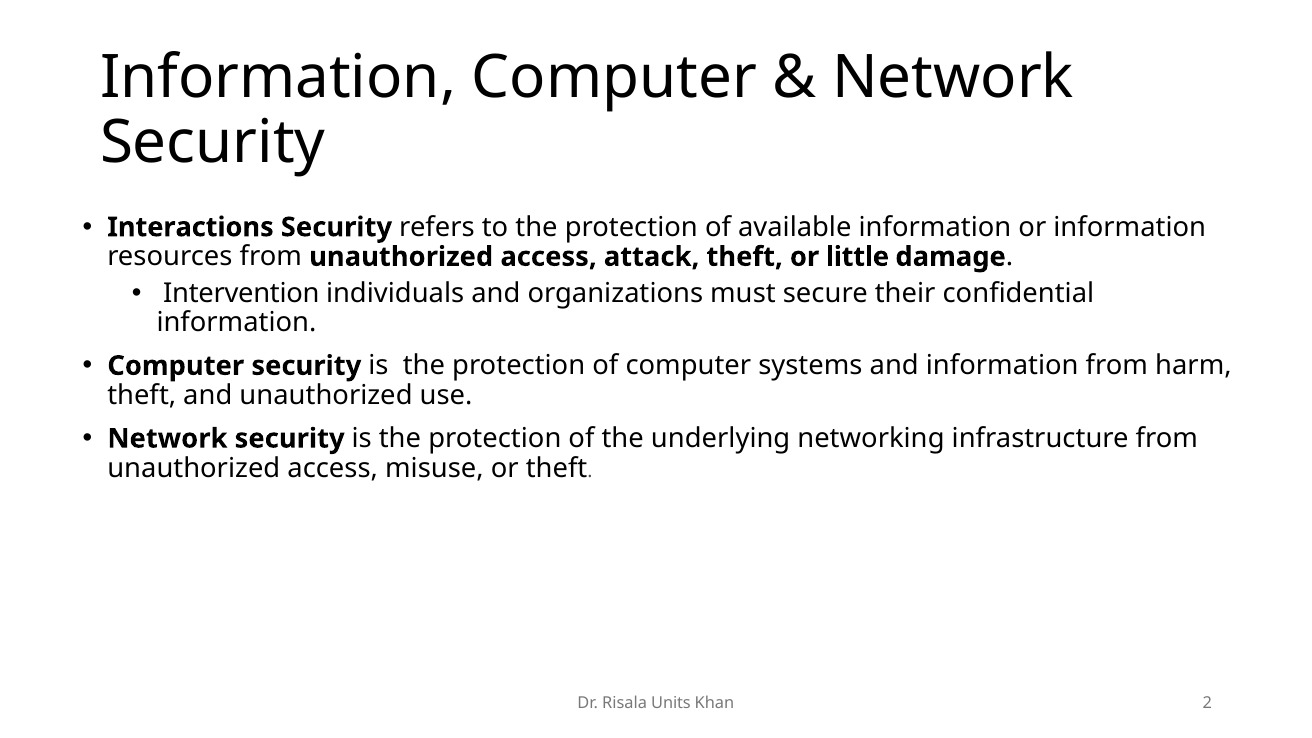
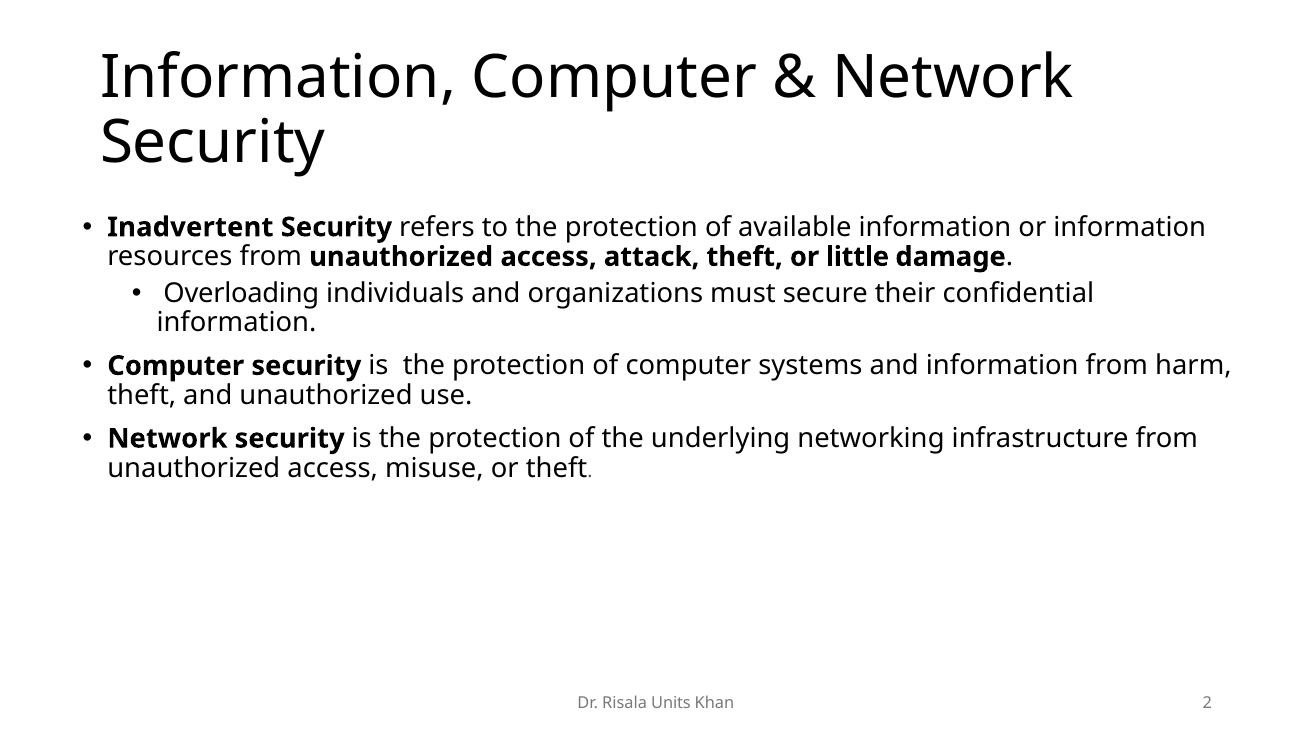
Interactions: Interactions -> Inadvertent
Intervention: Intervention -> Overloading
